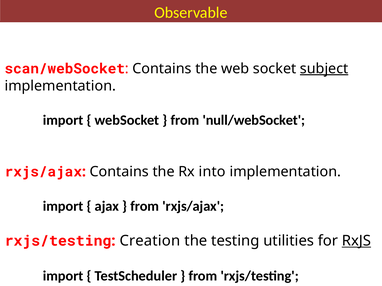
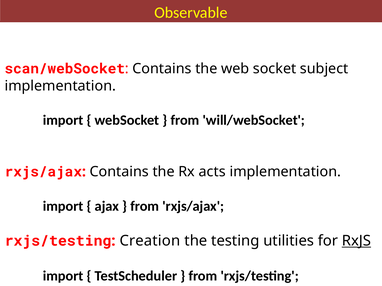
subject underline: present -> none
null/webSocket: null/webSocket -> will/webSocket
into: into -> acts
